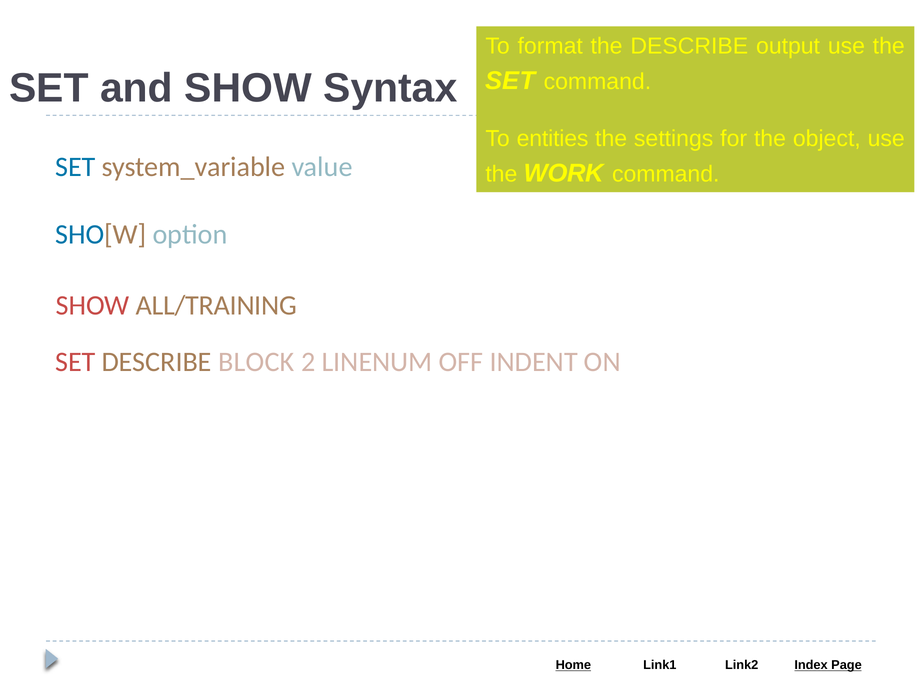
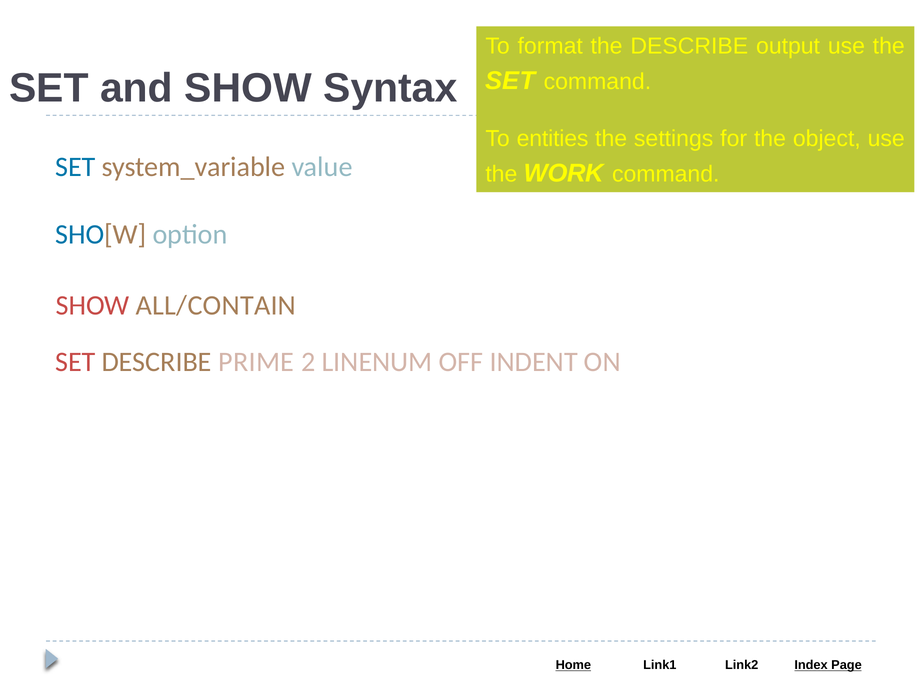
ALL/TRAINING: ALL/TRAINING -> ALL/CONTAIN
BLOCK: BLOCK -> PRIME
